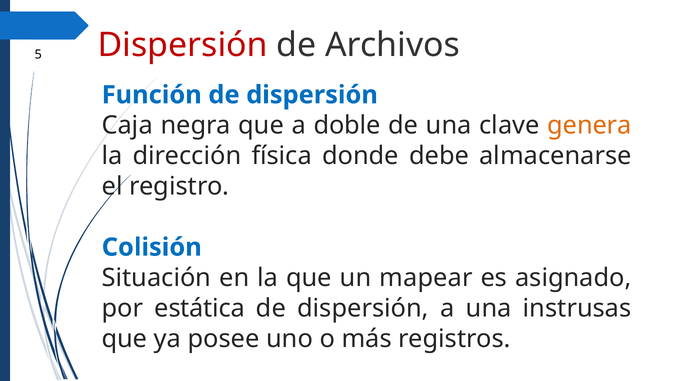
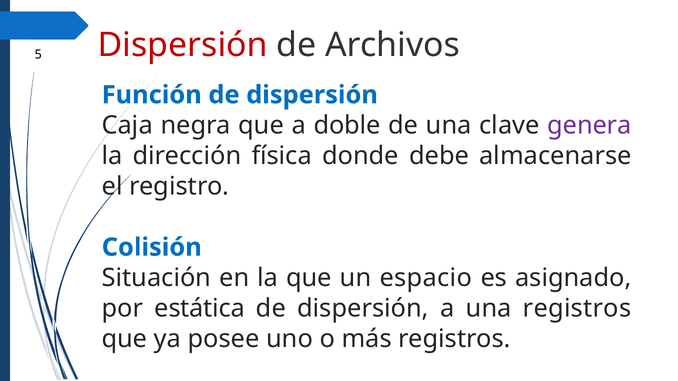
genera colour: orange -> purple
mapear: mapear -> espacio
una instrusas: instrusas -> registros
